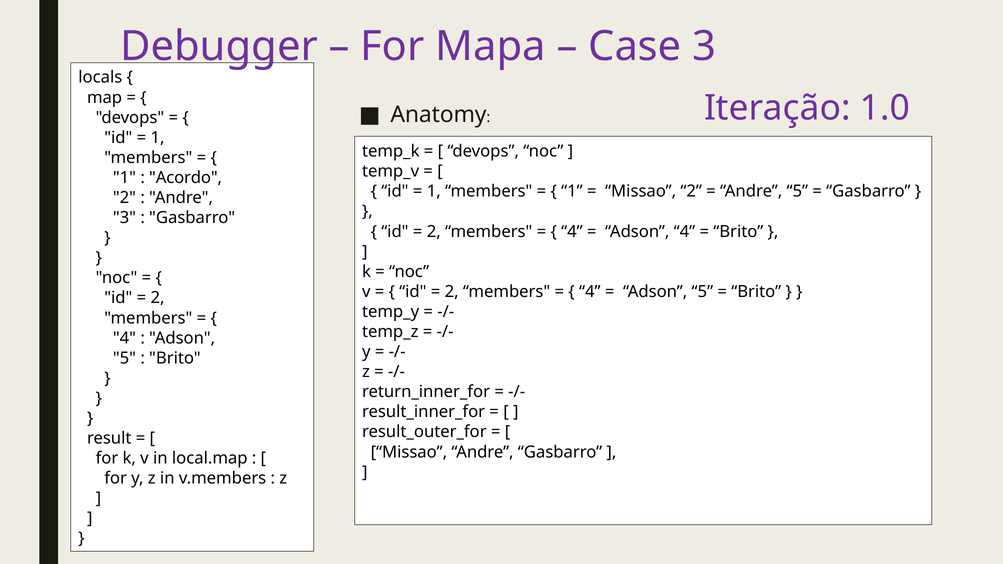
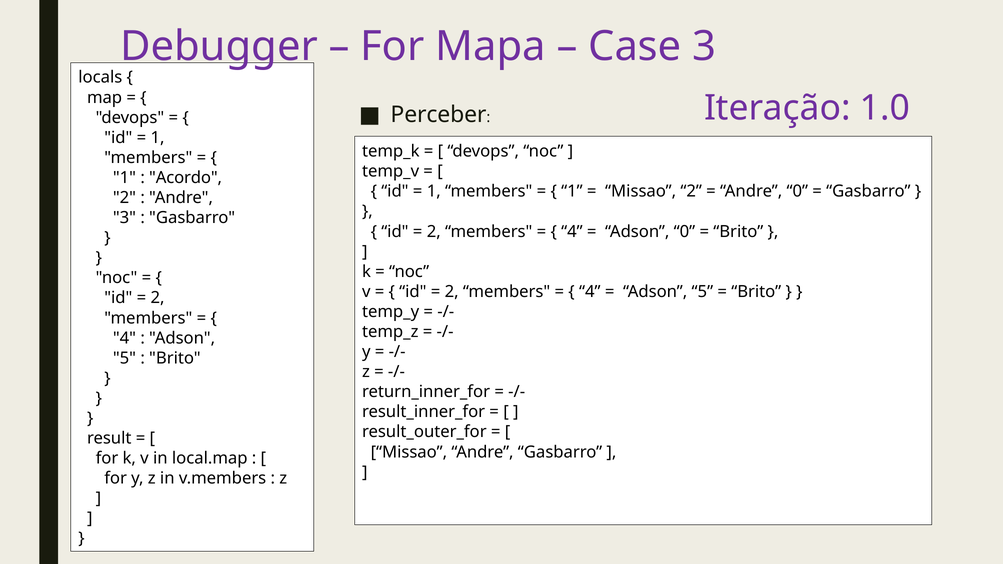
Anatomy: Anatomy -> Perceber
Andre 5: 5 -> 0
Adson 4: 4 -> 0
